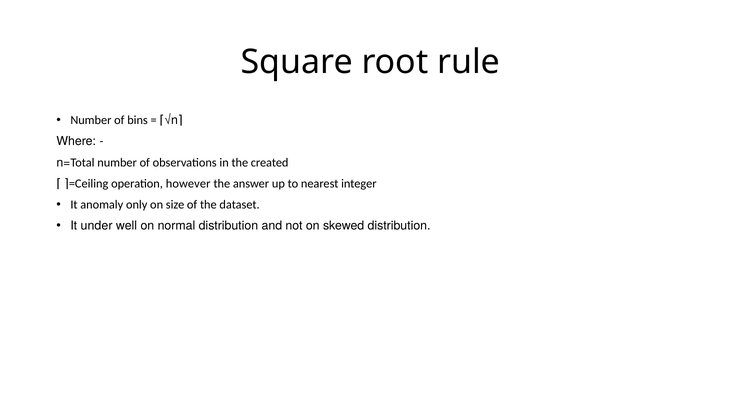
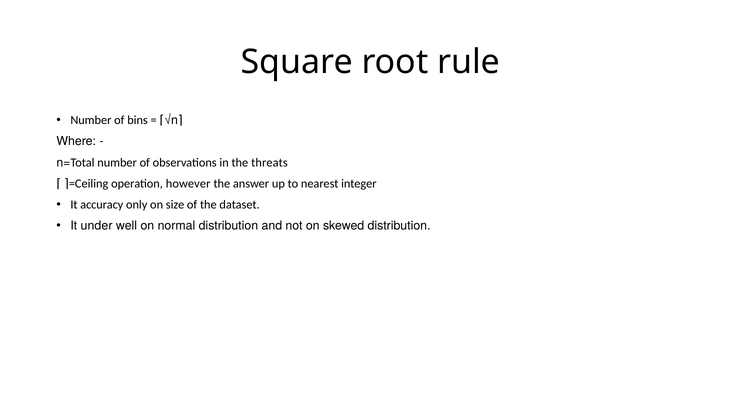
created: created -> threats
anomaly: anomaly -> accuracy
